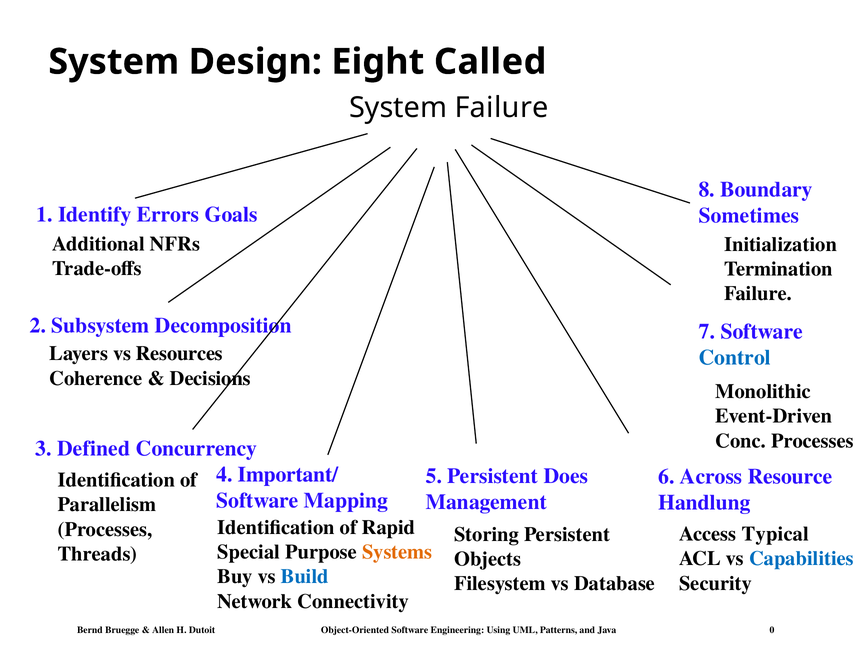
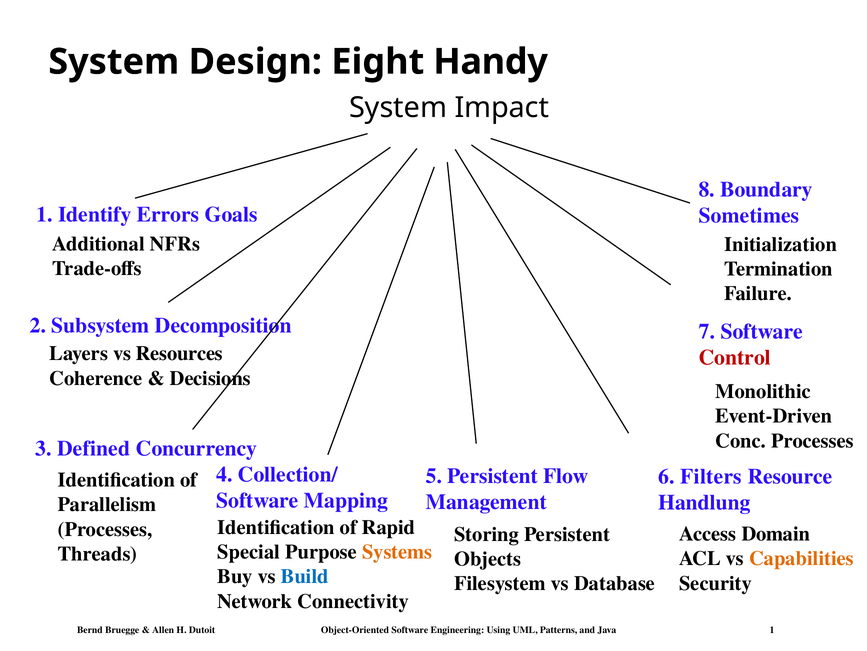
Called: Called -> Handy
System Failure: Failure -> Impact
Control colour: blue -> red
Important/: Important/ -> Collection/
Does: Does -> Flow
Across: Across -> Filters
Typical: Typical -> Domain
Capabilities colour: blue -> orange
0 at (772, 629): 0 -> 1
